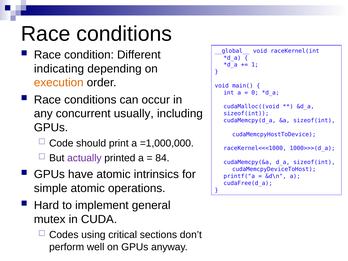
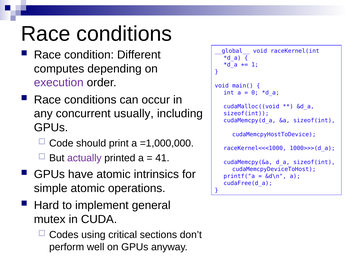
indicating: indicating -> computes
execution colour: orange -> purple
84: 84 -> 41
